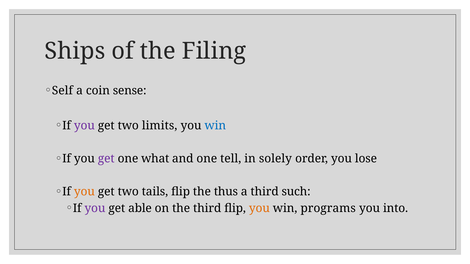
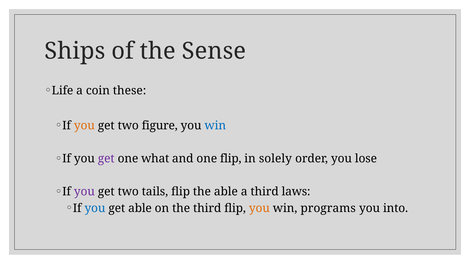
Filing: Filing -> Sense
Self: Self -> Life
sense: sense -> these
you at (84, 126) colour: purple -> orange
limits: limits -> figure
one tell: tell -> flip
you at (84, 192) colour: orange -> purple
the thus: thus -> able
such: such -> laws
you at (95, 208) colour: purple -> blue
